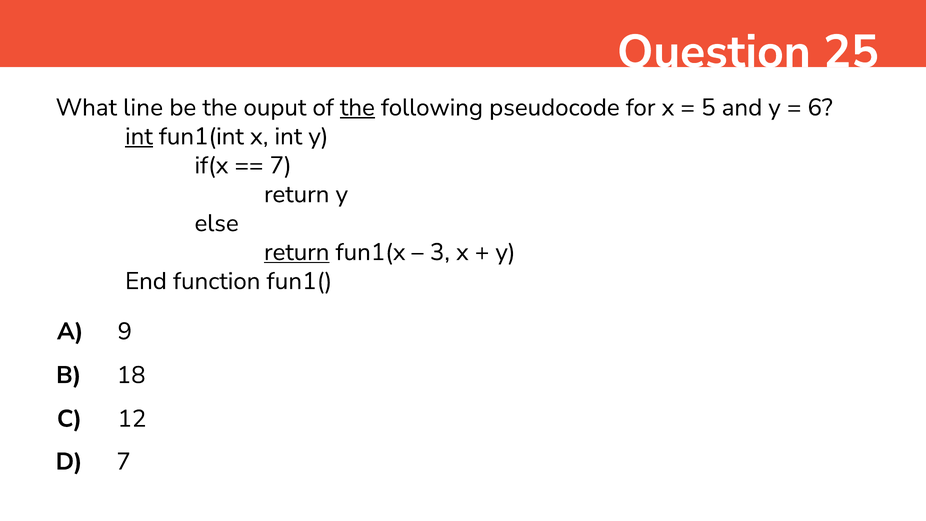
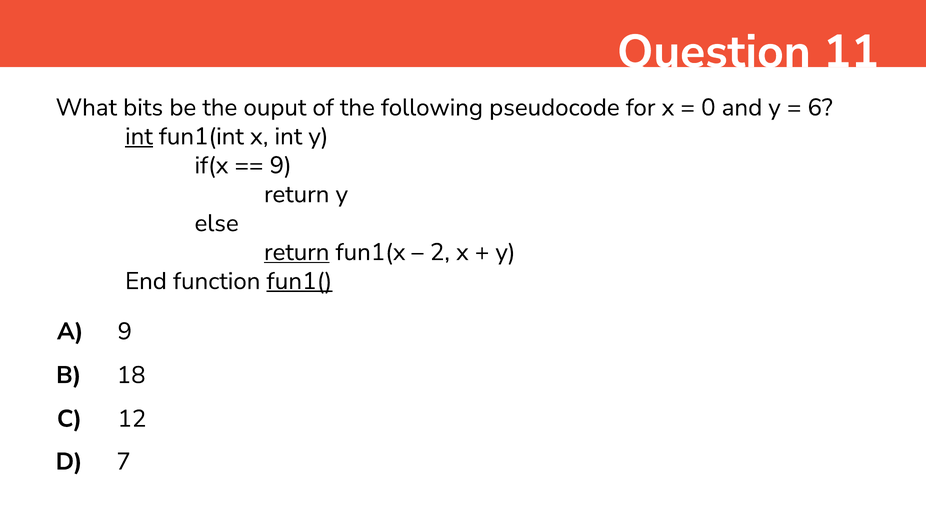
25: 25 -> 11
line: line -> bits
the at (357, 107) underline: present -> none
5: 5 -> 0
7 at (281, 165): 7 -> 9
3: 3 -> 2
fun1( underline: none -> present
